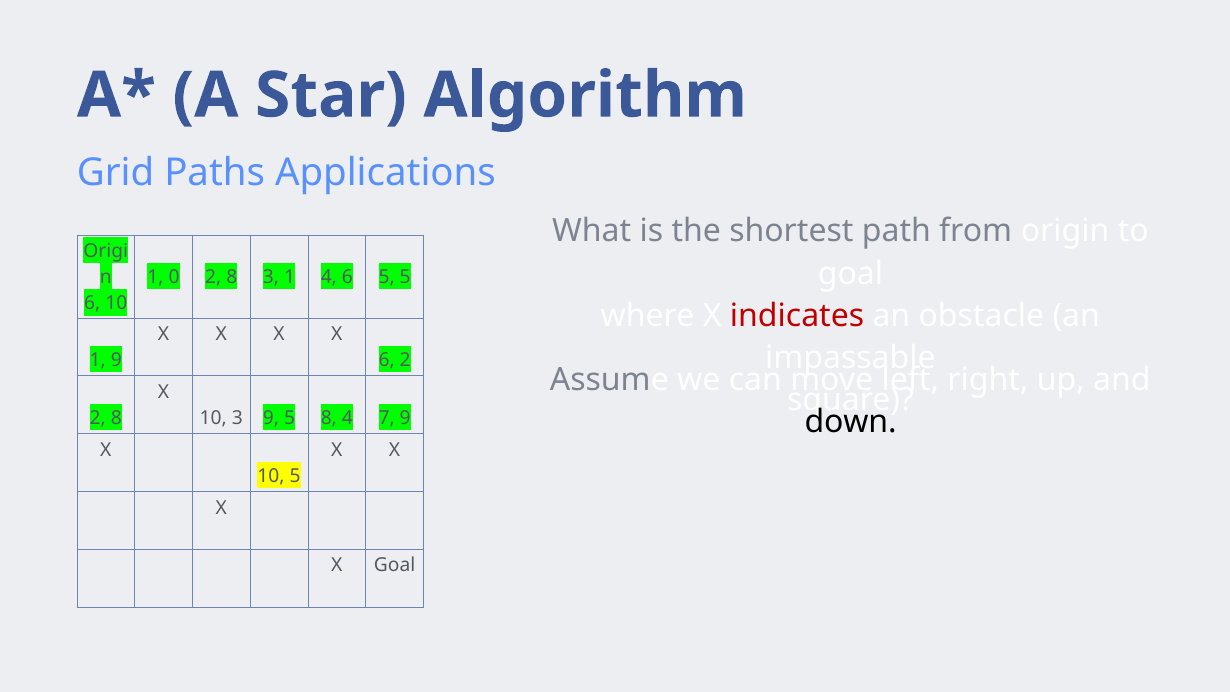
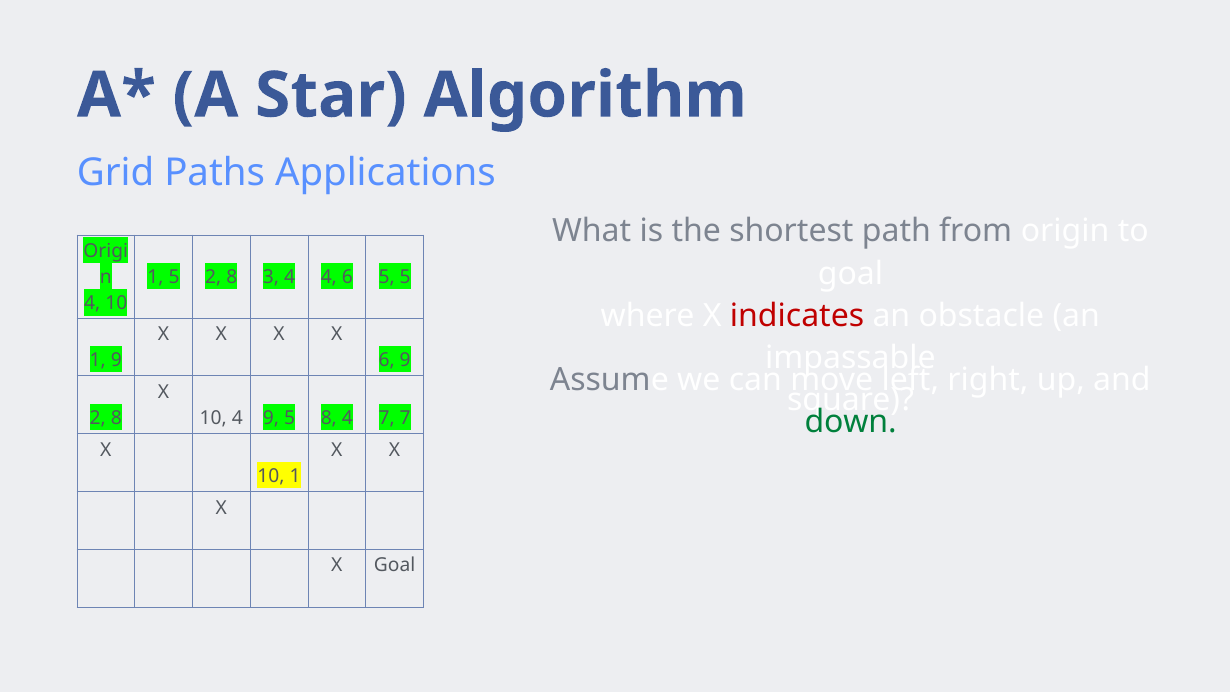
1 0: 0 -> 5
3 1: 1 -> 4
6 at (92, 303): 6 -> 4
6 2: 2 -> 9
10 3: 3 -> 4
7 9: 9 -> 7
down colour: black -> green
5 at (295, 476): 5 -> 1
